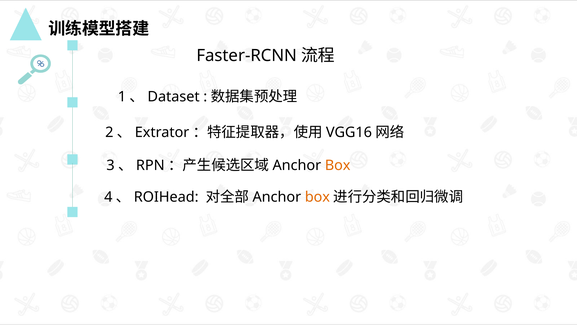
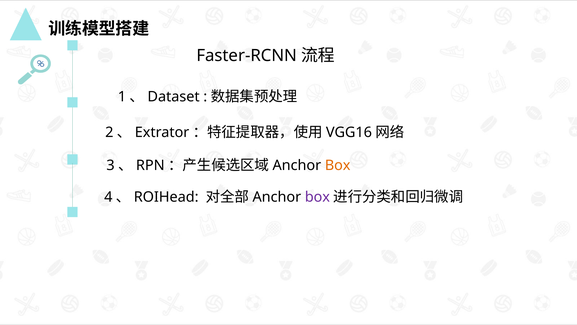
box at (317, 197) colour: orange -> purple
